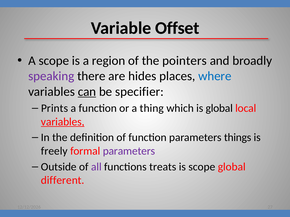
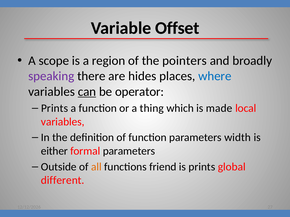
specifier: specifier -> operator
is global: global -> made
variables at (63, 122) underline: present -> none
things: things -> width
freely: freely -> either
parameters at (129, 151) colour: purple -> black
all colour: purple -> orange
treats: treats -> friend
is scope: scope -> prints
